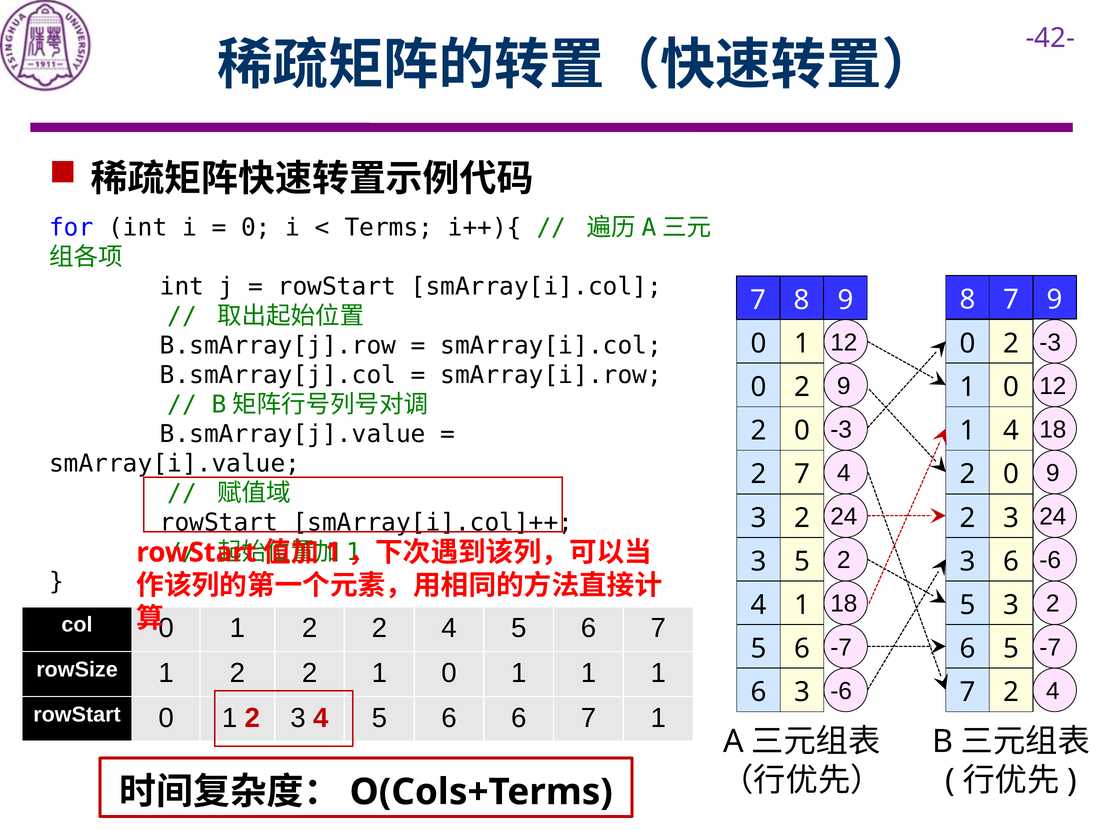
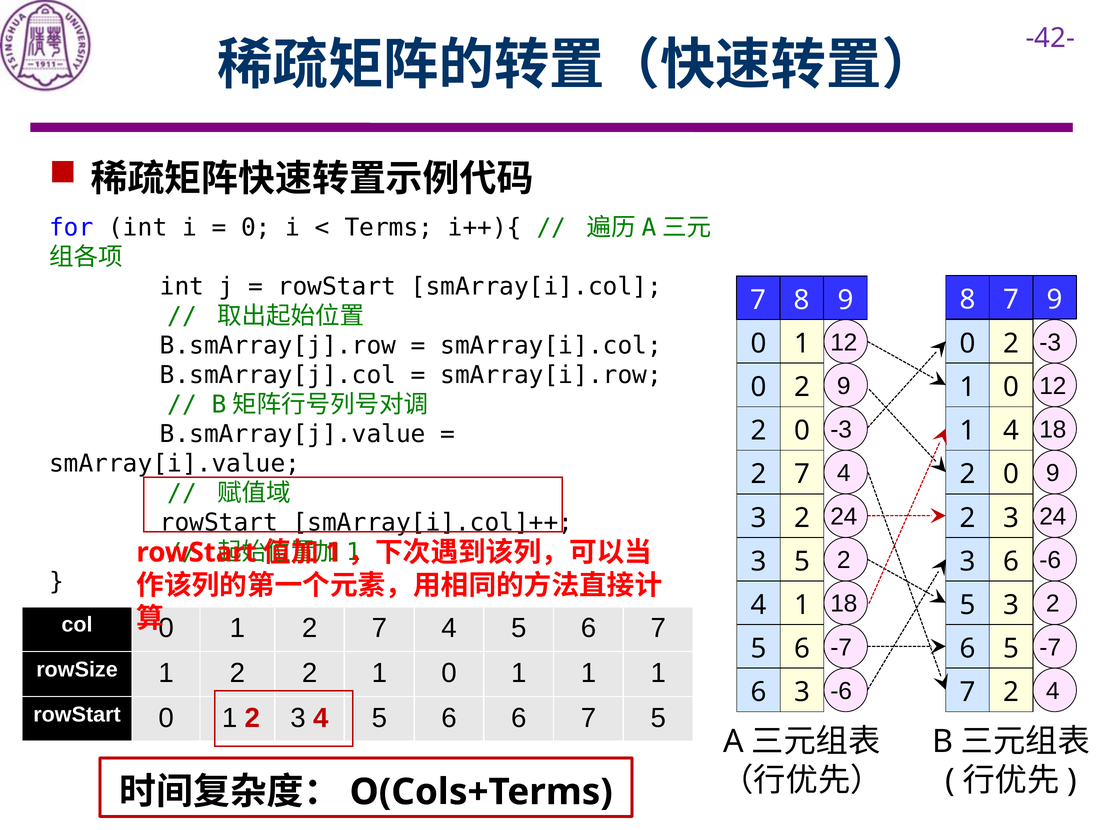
0 1 2 2: 2 -> 7
7 1: 1 -> 5
